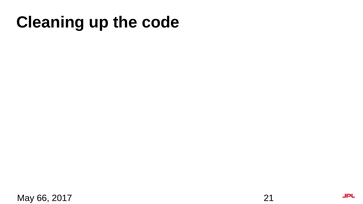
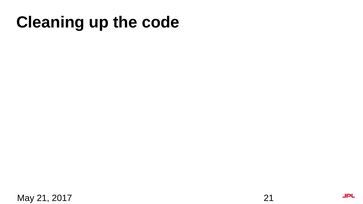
May 66: 66 -> 21
